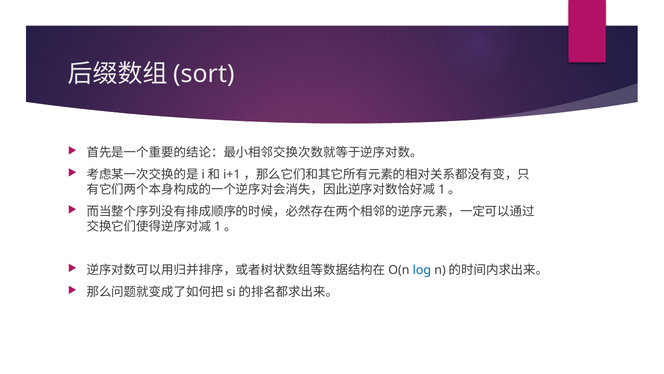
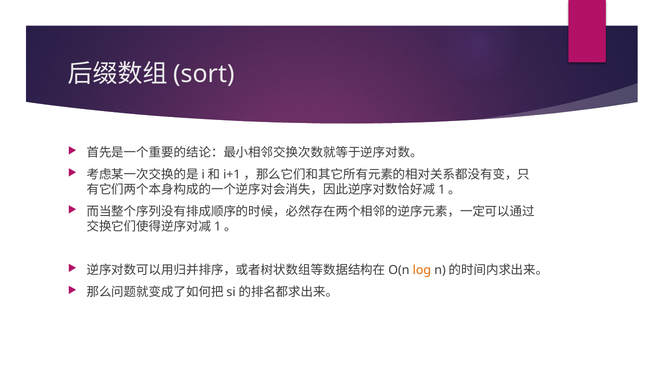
log colour: blue -> orange
